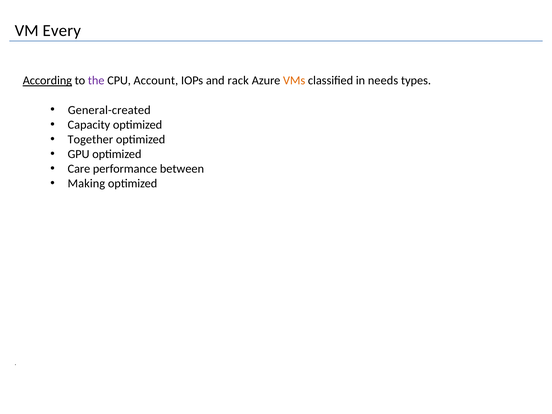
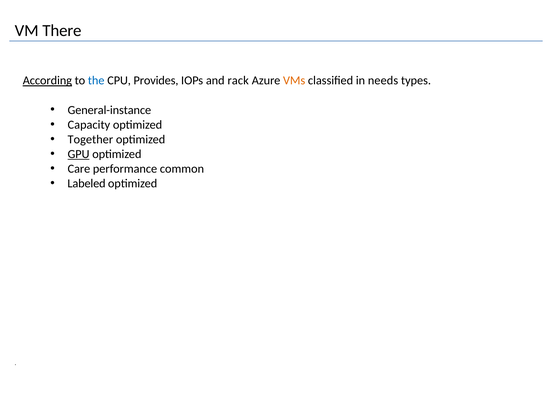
Every: Every -> There
the colour: purple -> blue
Account: Account -> Provides
General-created: General-created -> General-instance
GPU underline: none -> present
between: between -> common
Making: Making -> Labeled
